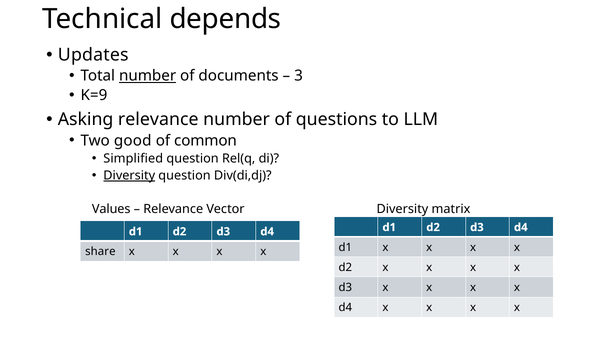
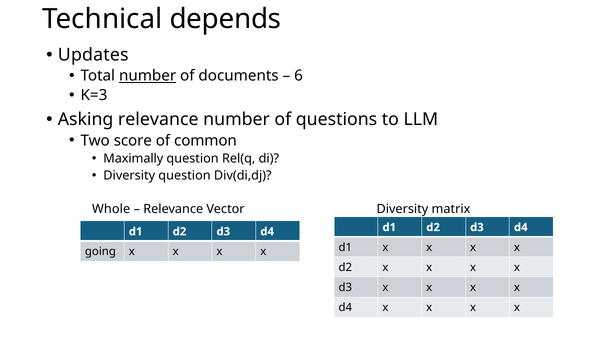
3: 3 -> 6
K=9: K=9 -> K=3
good: good -> score
Simplified: Simplified -> Maximally
Diversity at (129, 176) underline: present -> none
Values: Values -> Whole
share: share -> going
